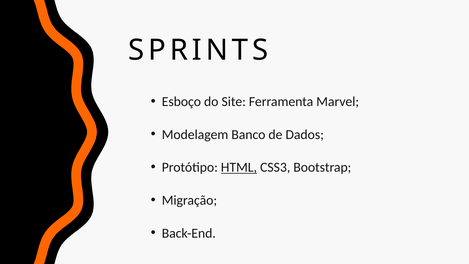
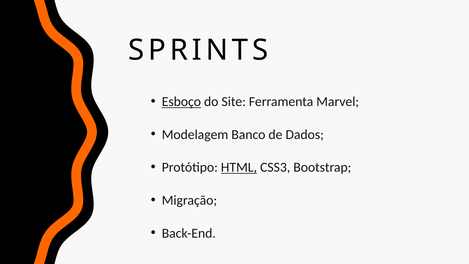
Esboço underline: none -> present
